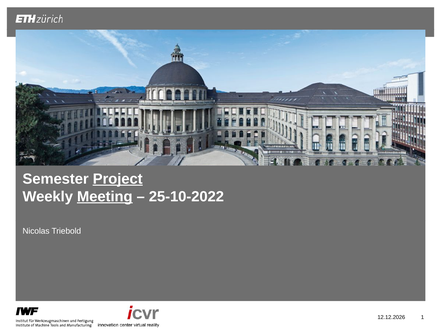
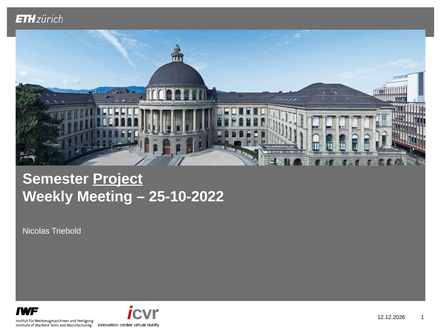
Meeting underline: present -> none
